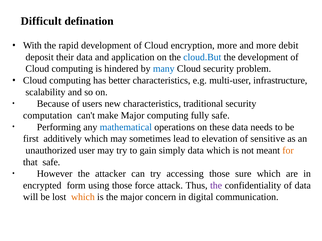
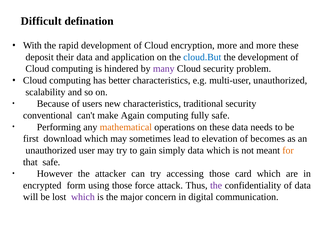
more debit: debit -> these
many colour: blue -> purple
multi-user infrastructure: infrastructure -> unauthorized
computation: computation -> conventional
make Major: Major -> Again
mathematical colour: blue -> orange
additively: additively -> download
sensitive: sensitive -> becomes
sure: sure -> card
which at (83, 197) colour: orange -> purple
